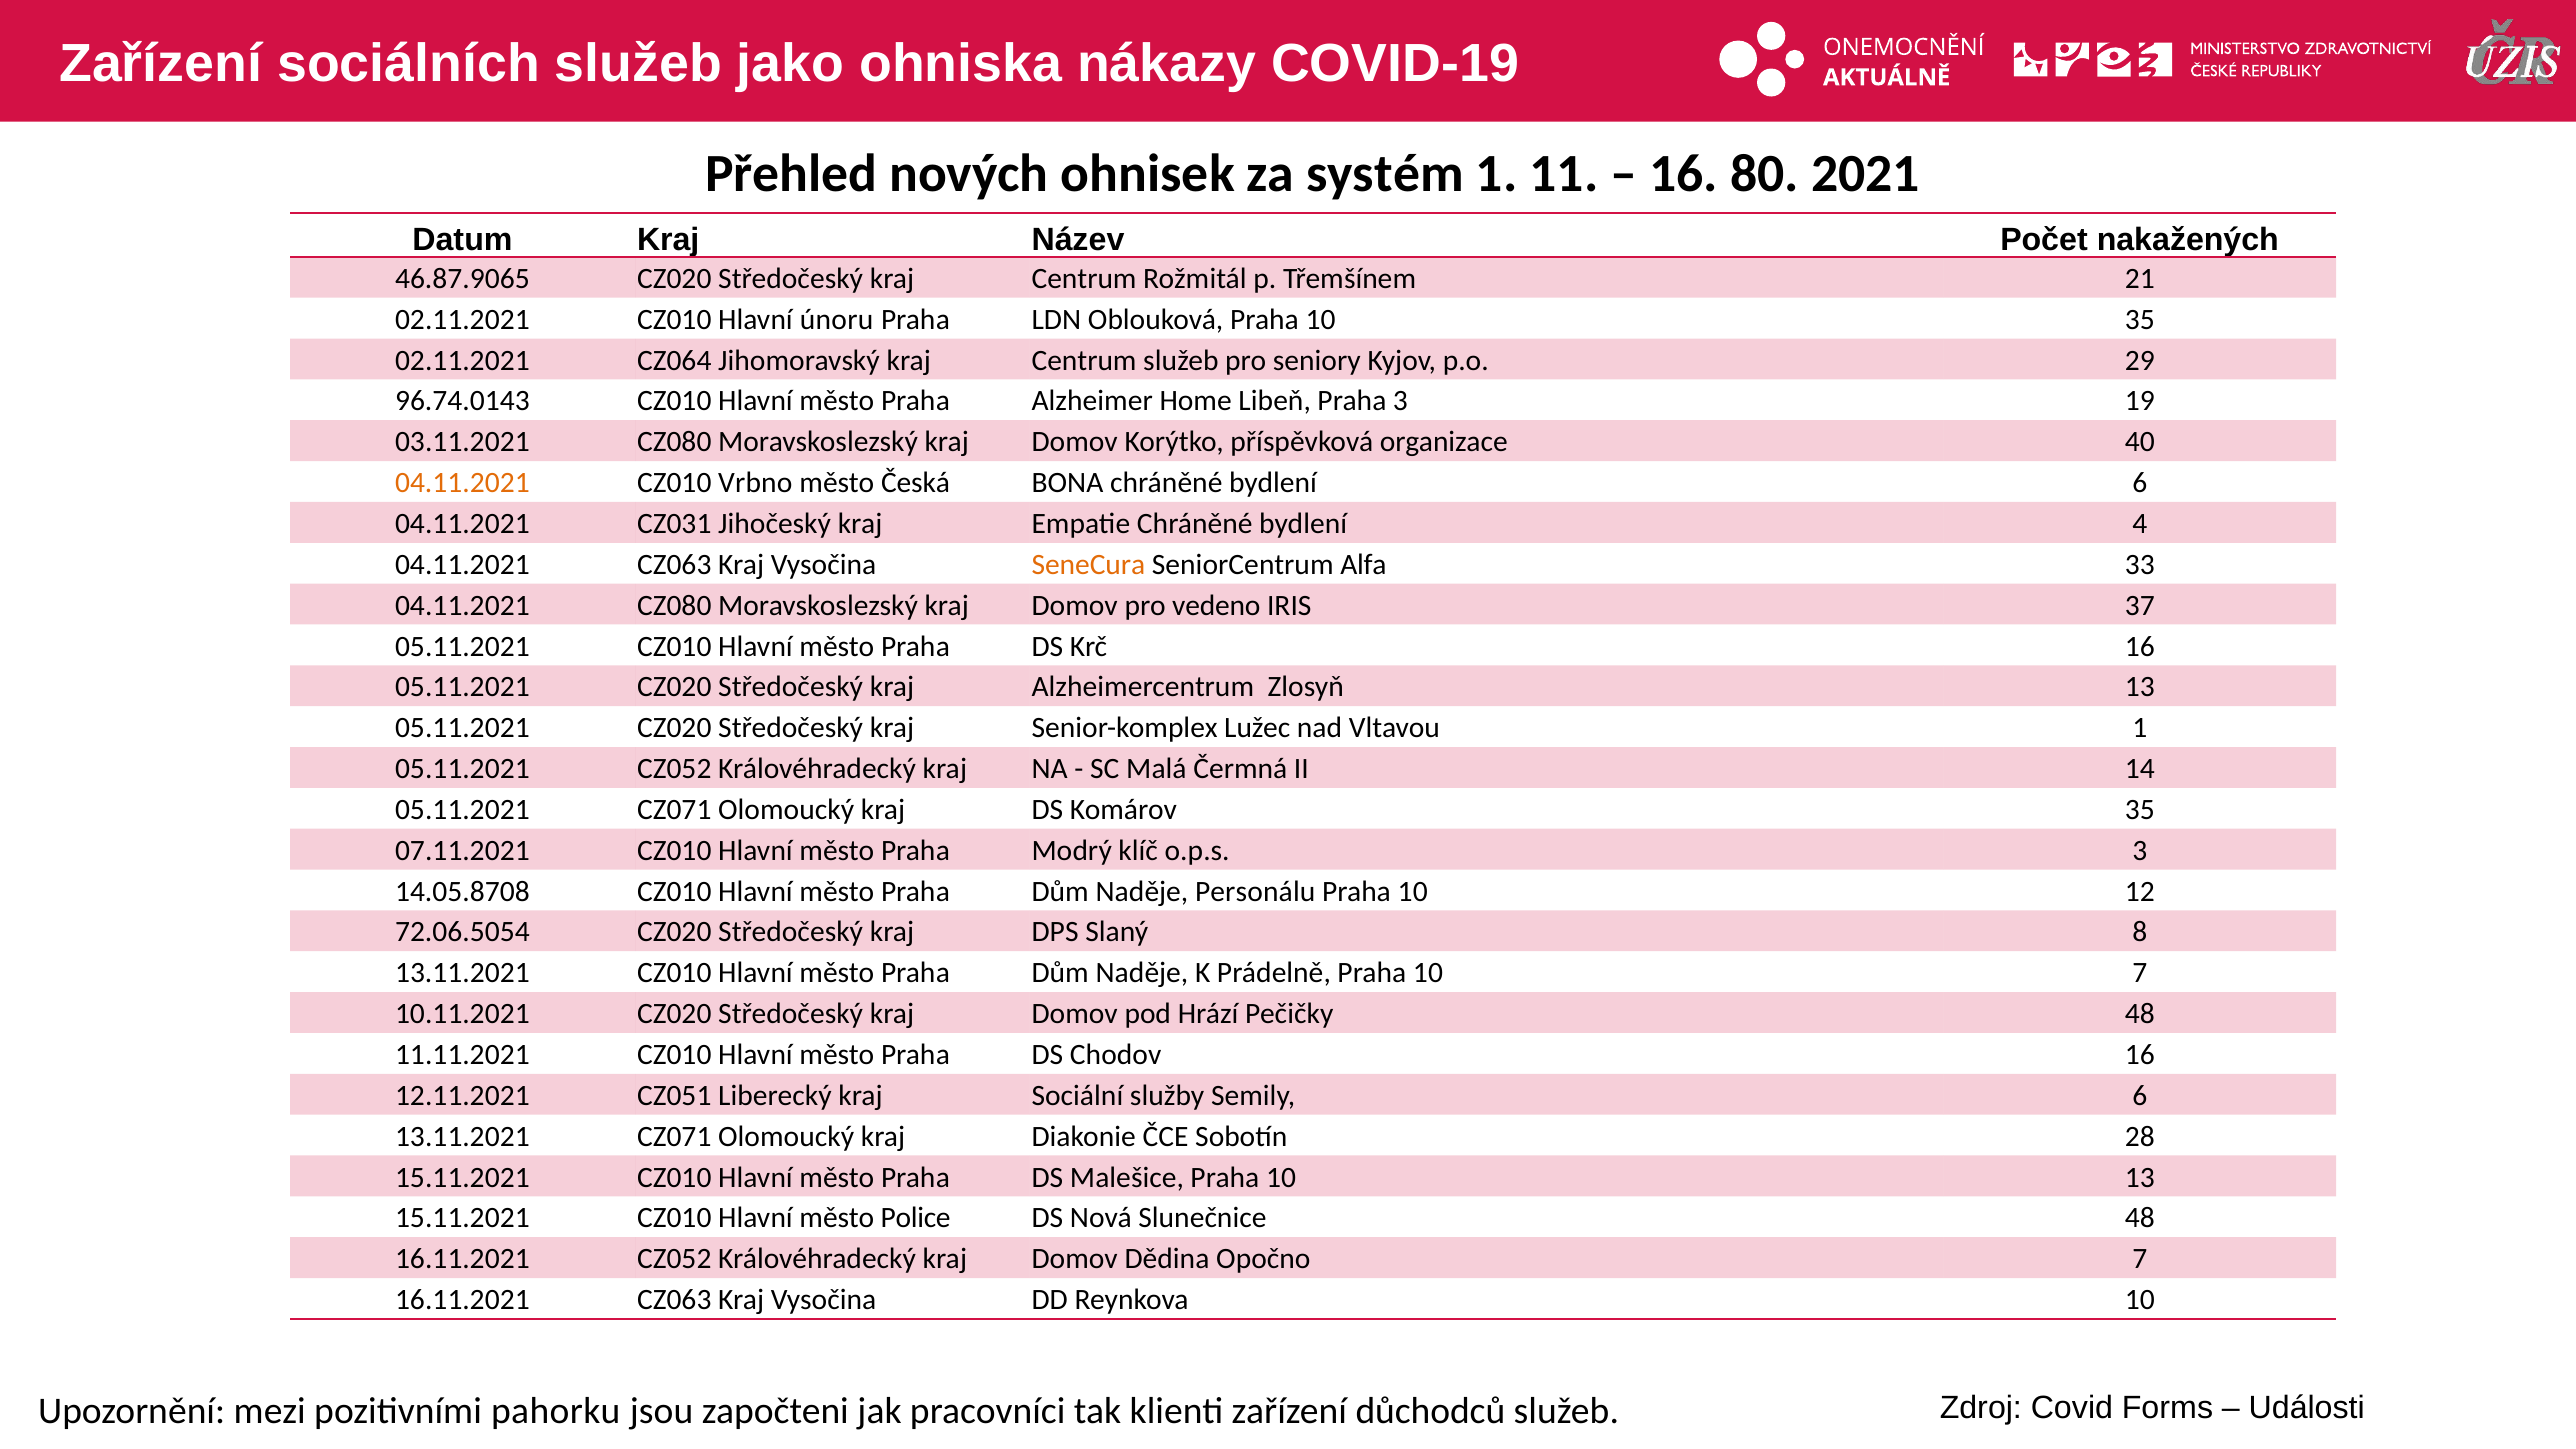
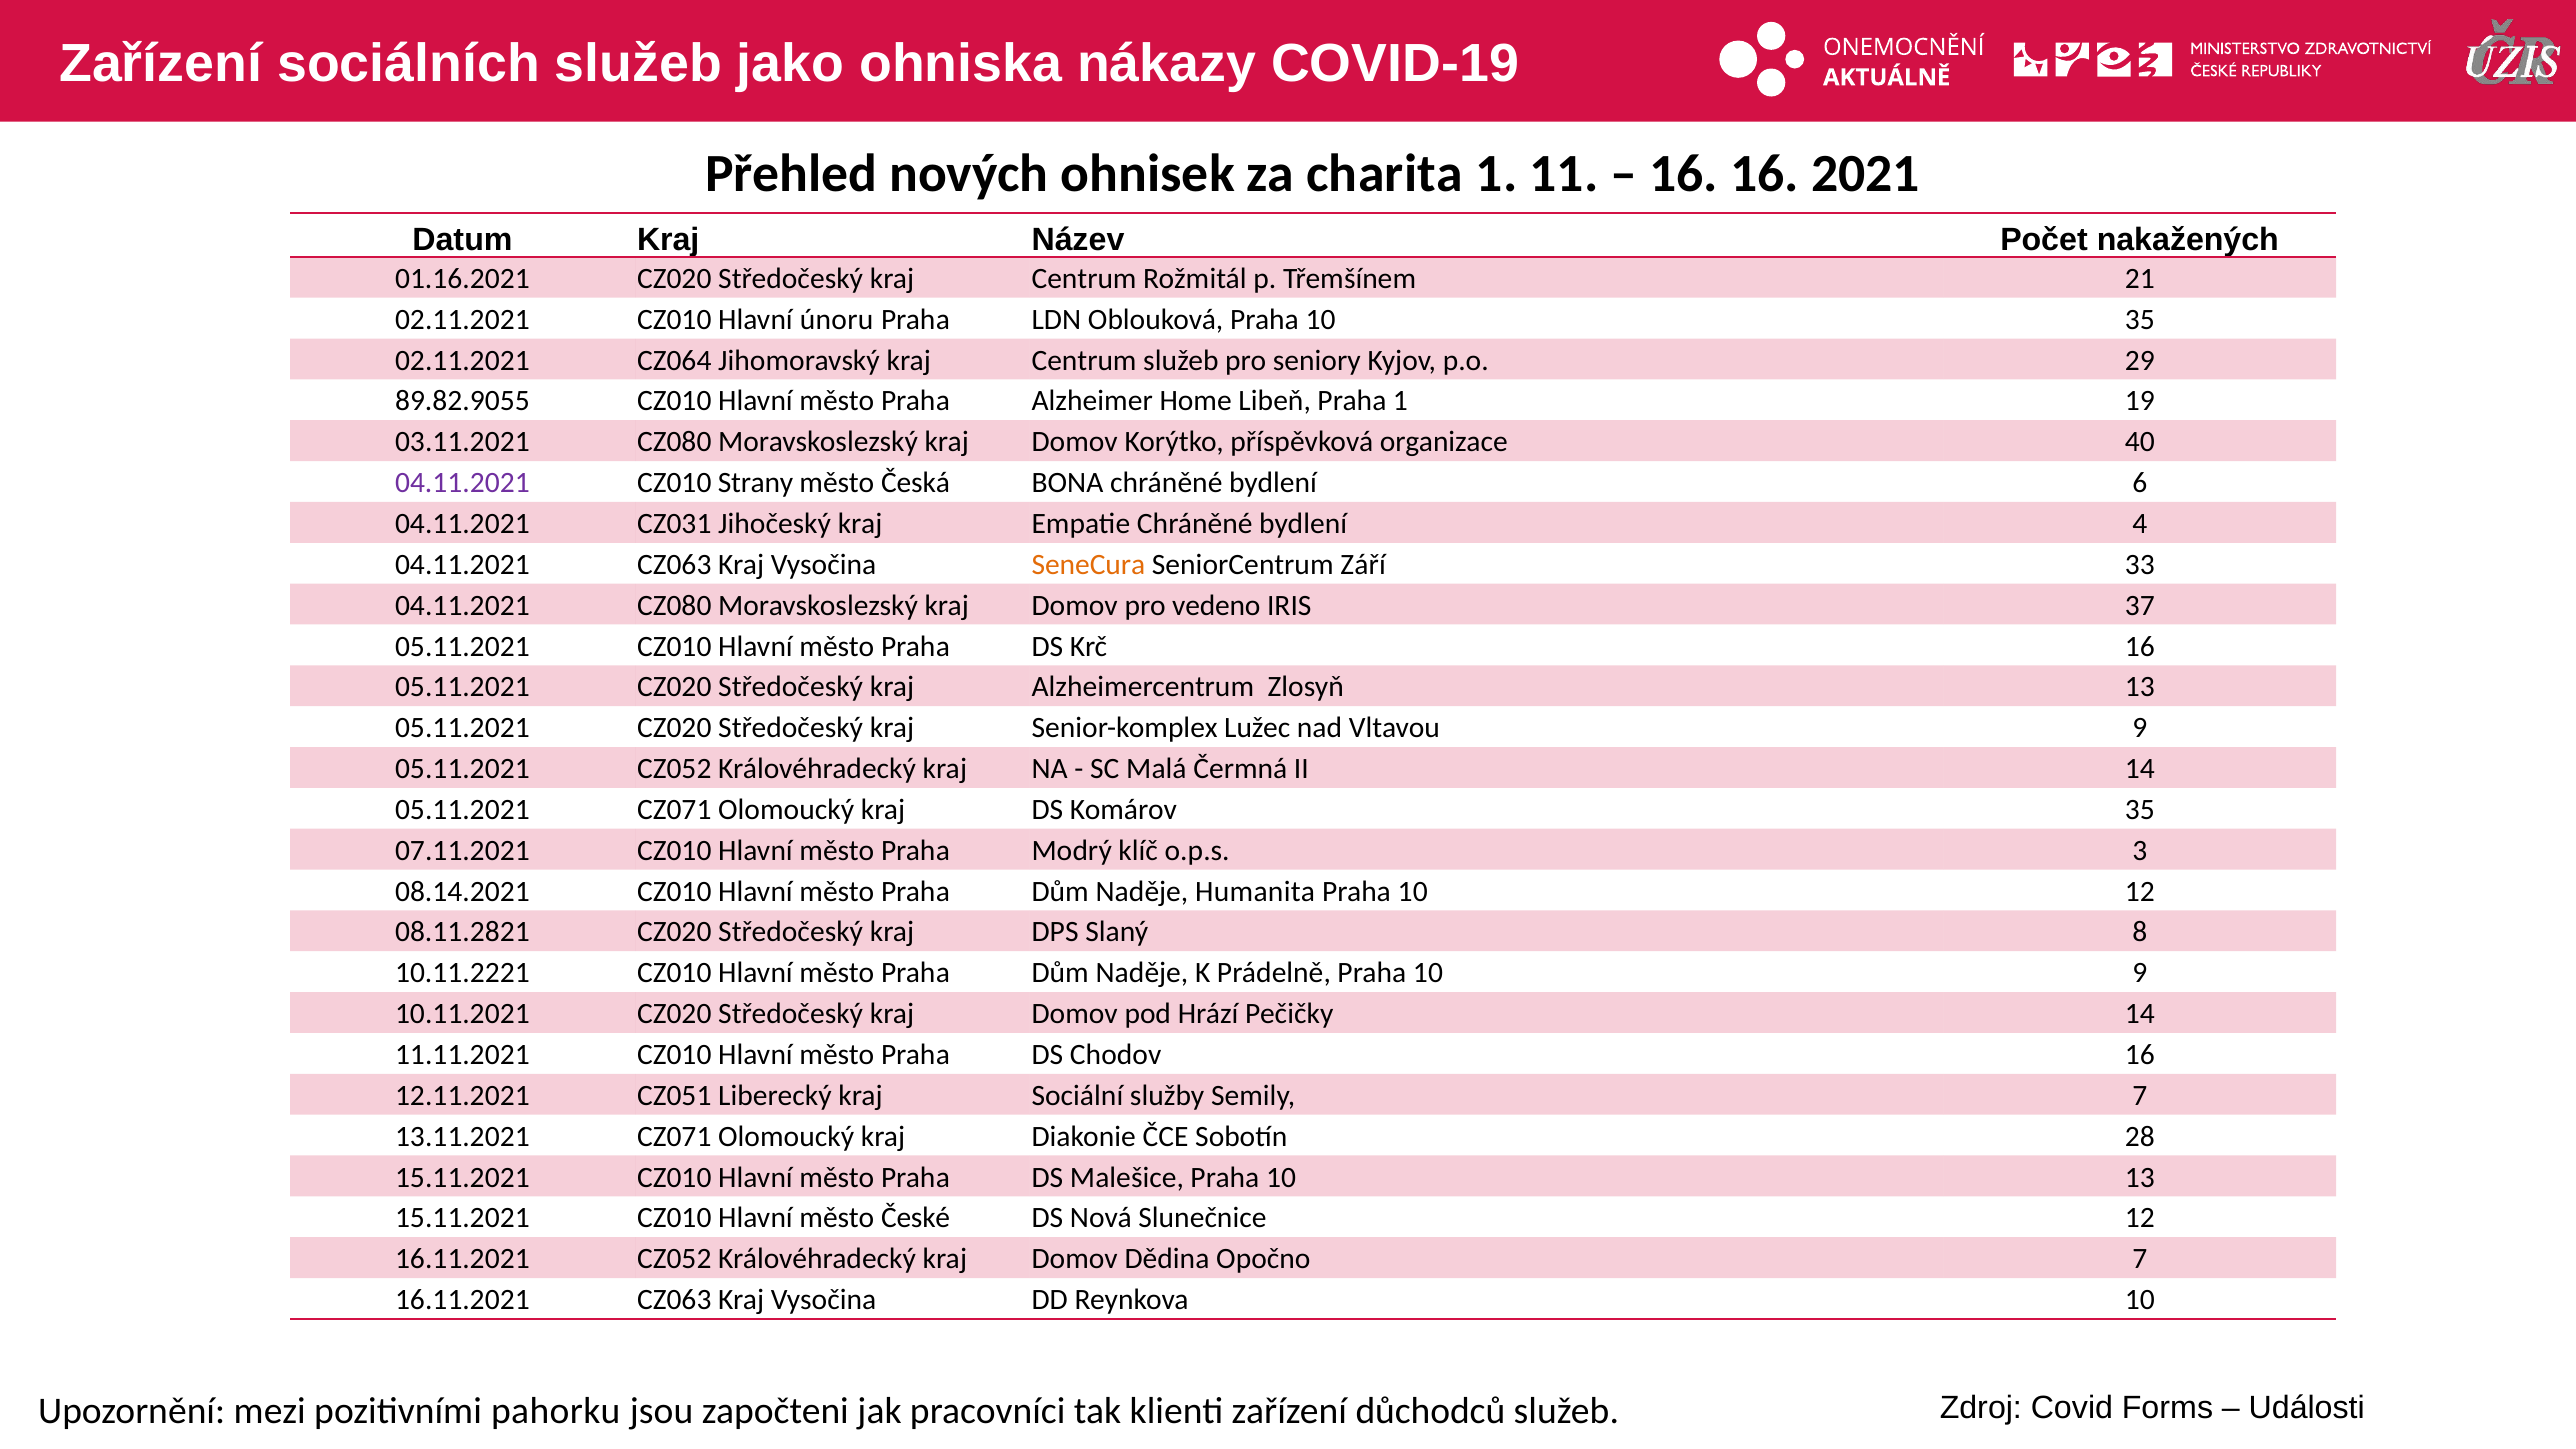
systém: systém -> charita
16 80: 80 -> 16
46.87.9065: 46.87.9065 -> 01.16.2021
96.74.0143: 96.74.0143 -> 89.82.9055
Praha 3: 3 -> 1
04.11.2021 at (462, 483) colour: orange -> purple
Vrbno: Vrbno -> Strany
Alfa: Alfa -> Září
Vltavou 1: 1 -> 9
14.05.8708: 14.05.8708 -> 08.14.2021
Personálu: Personálu -> Humanita
72.06.5054: 72.06.5054 -> 08.11.2821
13.11.2021 at (462, 973): 13.11.2021 -> 10.11.2221
10 7: 7 -> 9
Pečičky 48: 48 -> 14
Semily 6: 6 -> 7
Police: Police -> České
Slunečnice 48: 48 -> 12
